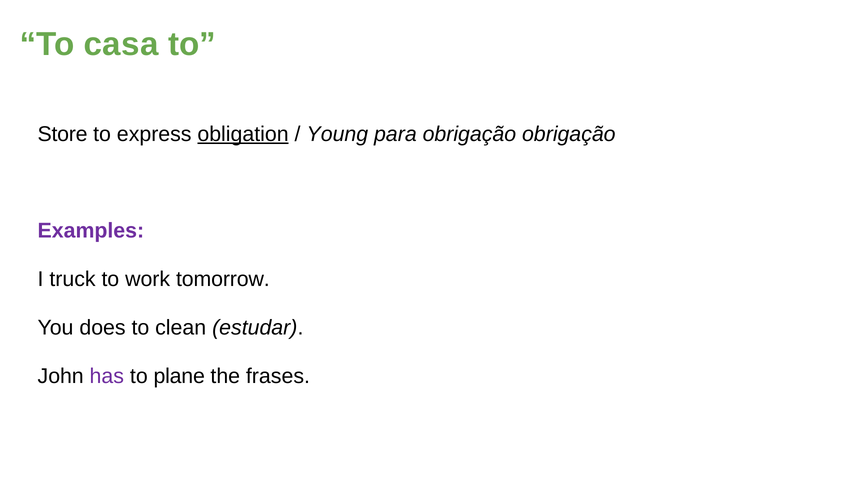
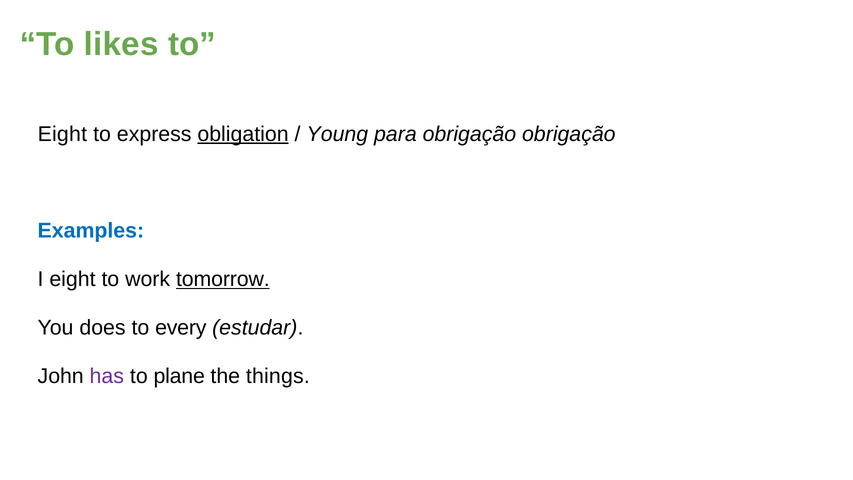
casa: casa -> likes
Store at (63, 134): Store -> Eight
Examples colour: purple -> blue
I truck: truck -> eight
tomorrow underline: none -> present
clean: clean -> every
frases: frases -> things
